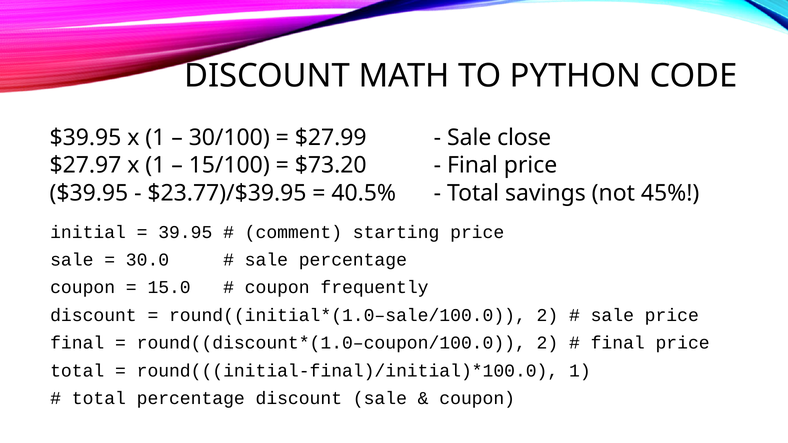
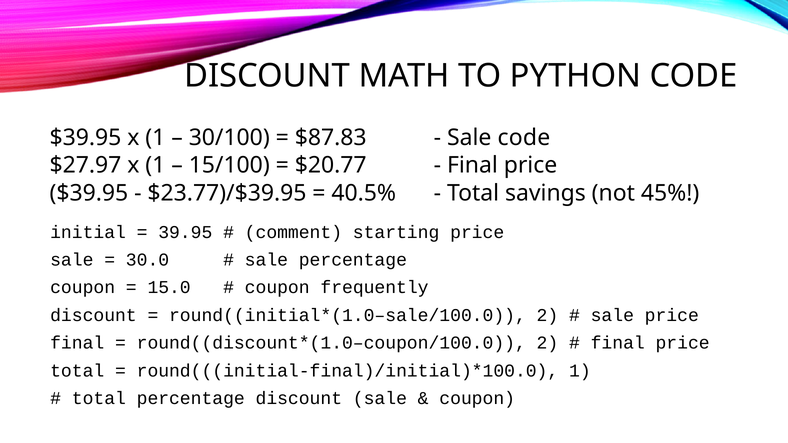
$27.99: $27.99 -> $87.83
Sale close: close -> code
$73.20: $73.20 -> $20.77
